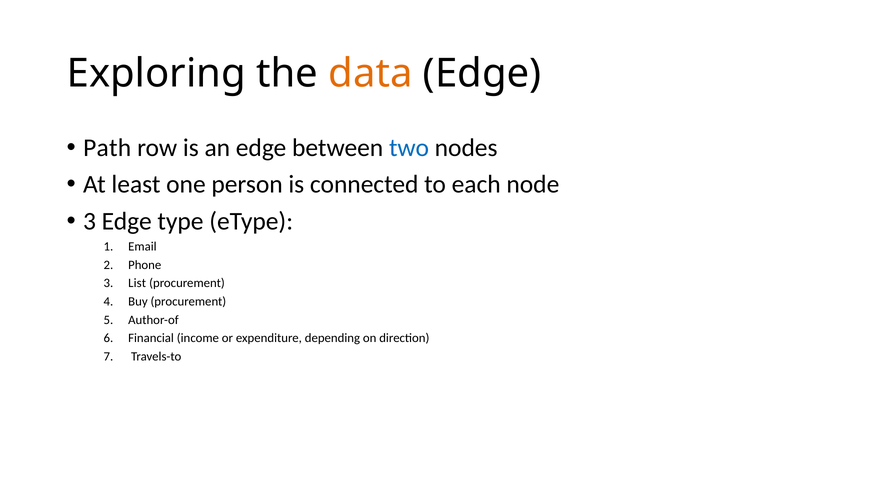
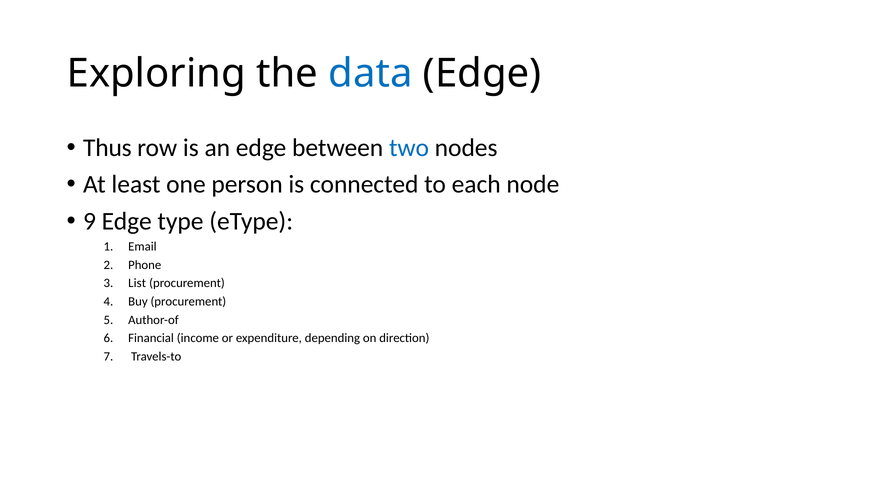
data colour: orange -> blue
Path: Path -> Thus
3 at (90, 221): 3 -> 9
